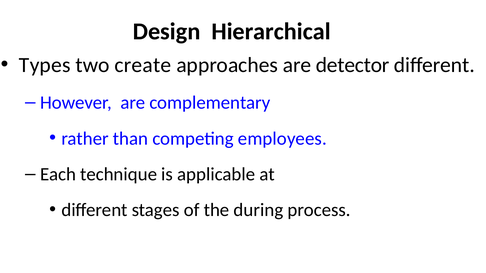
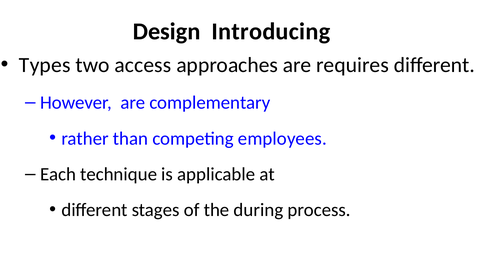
Hierarchical: Hierarchical -> Introducing
create: create -> access
detector: detector -> requires
